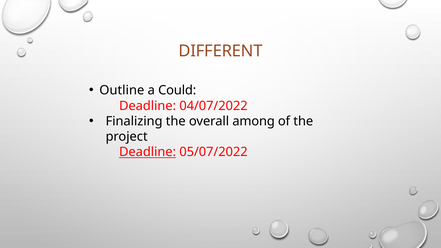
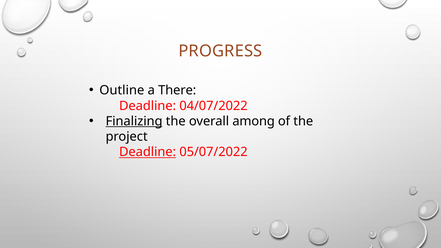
DIFFERENT: DIFFERENT -> PROGRESS
Could: Could -> There
Finalizing underline: none -> present
